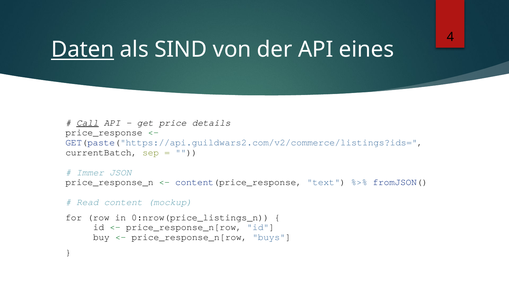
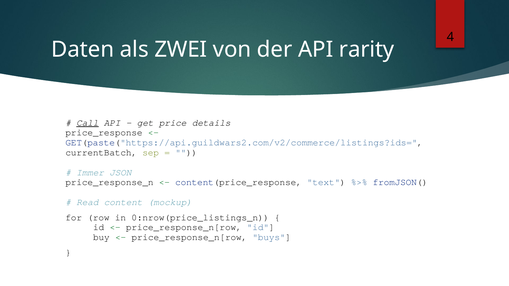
Daten underline: present -> none
SIND: SIND -> ZWEI
eines: eines -> rarity
